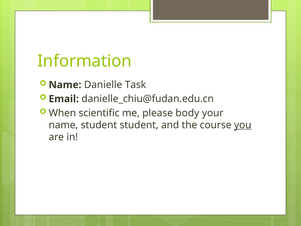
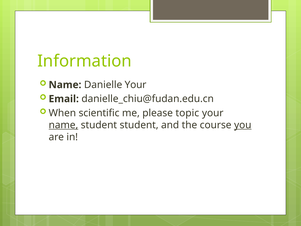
Danielle Task: Task -> Your
body: body -> topic
name at (63, 125) underline: none -> present
